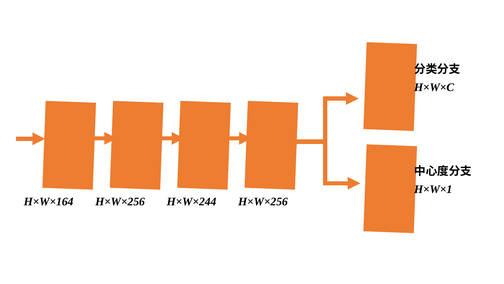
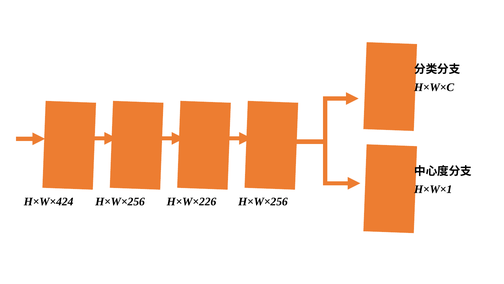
H×W×164: H×W×164 -> H×W×424
H×W×244: H×W×244 -> H×W×226
